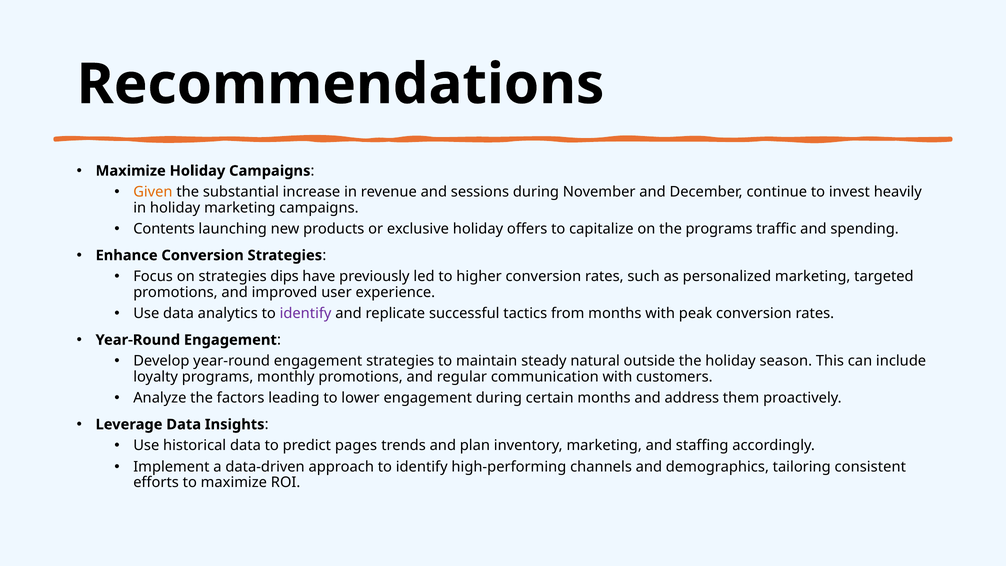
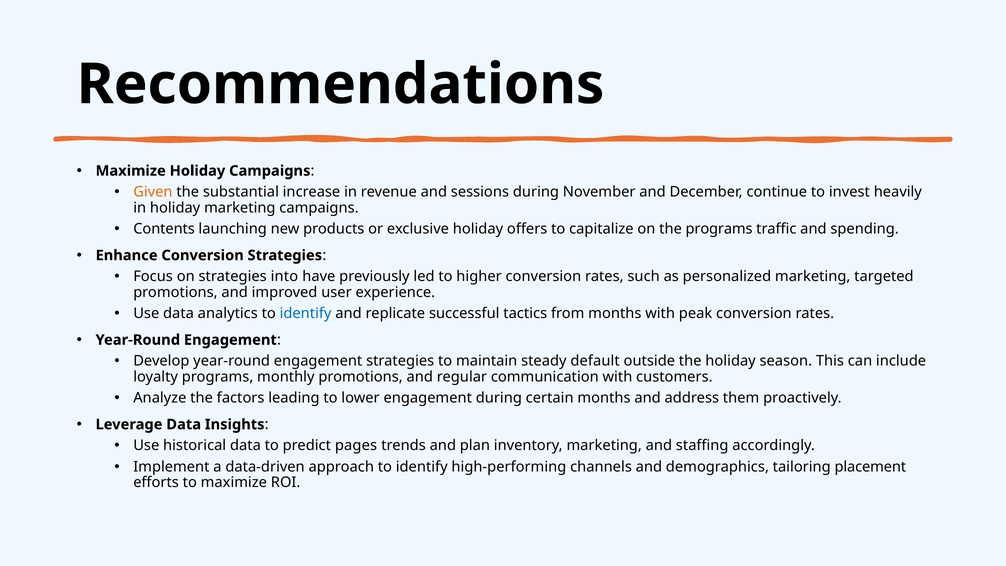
dips: dips -> into
identify at (306, 313) colour: purple -> blue
natural: natural -> default
consistent: consistent -> placement
